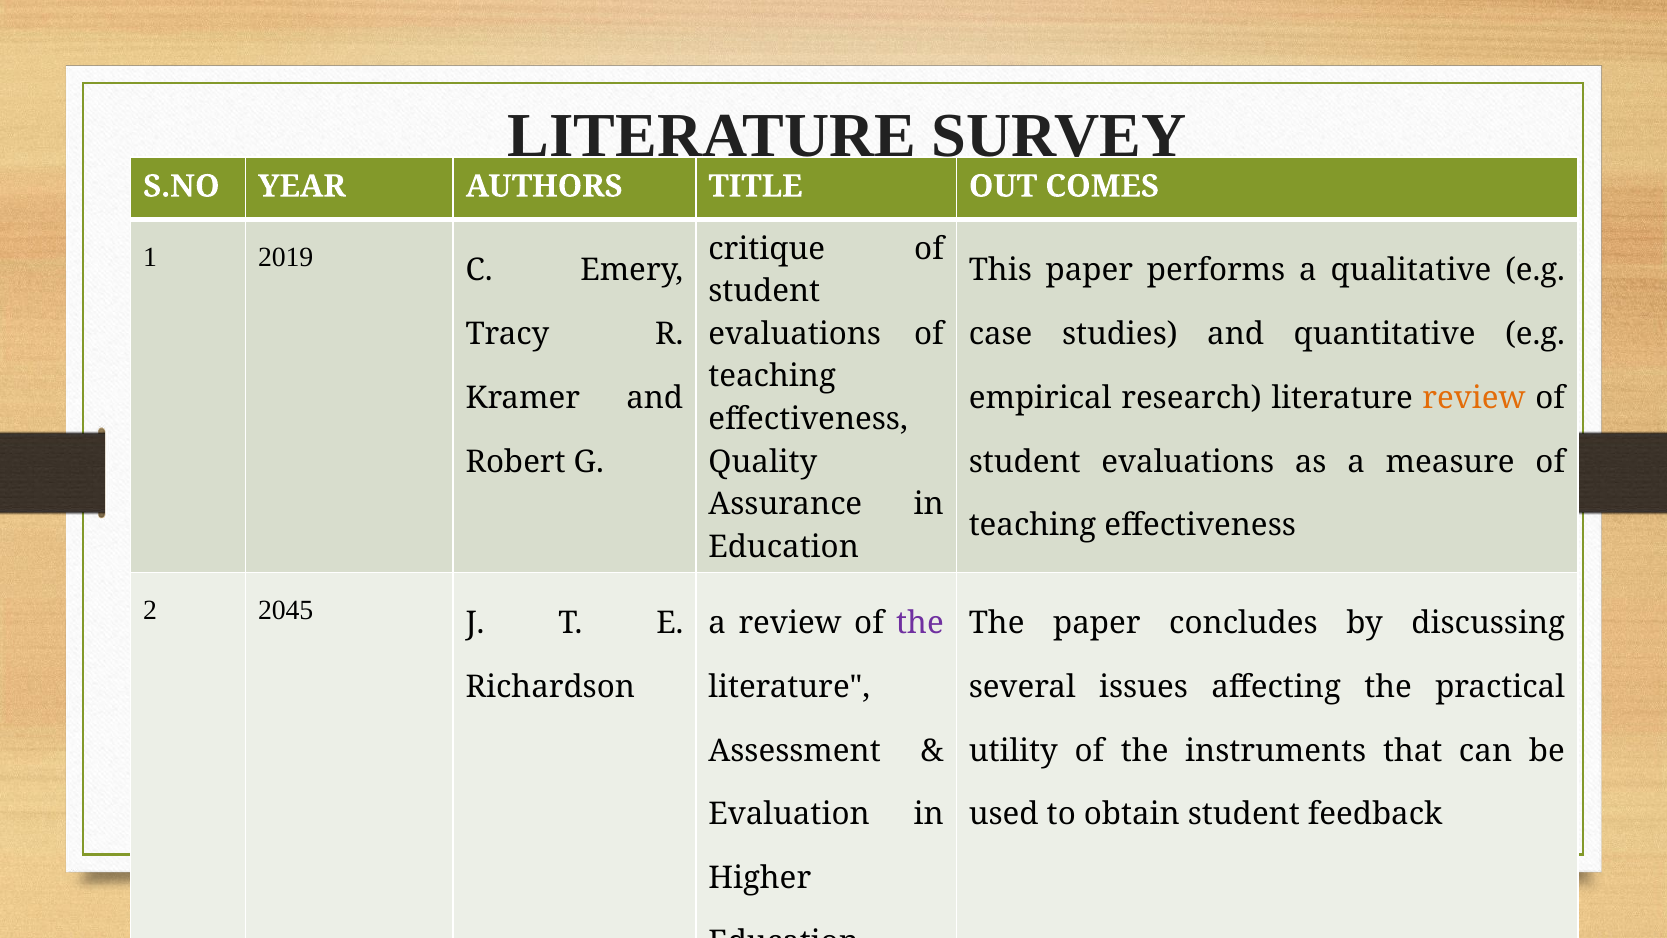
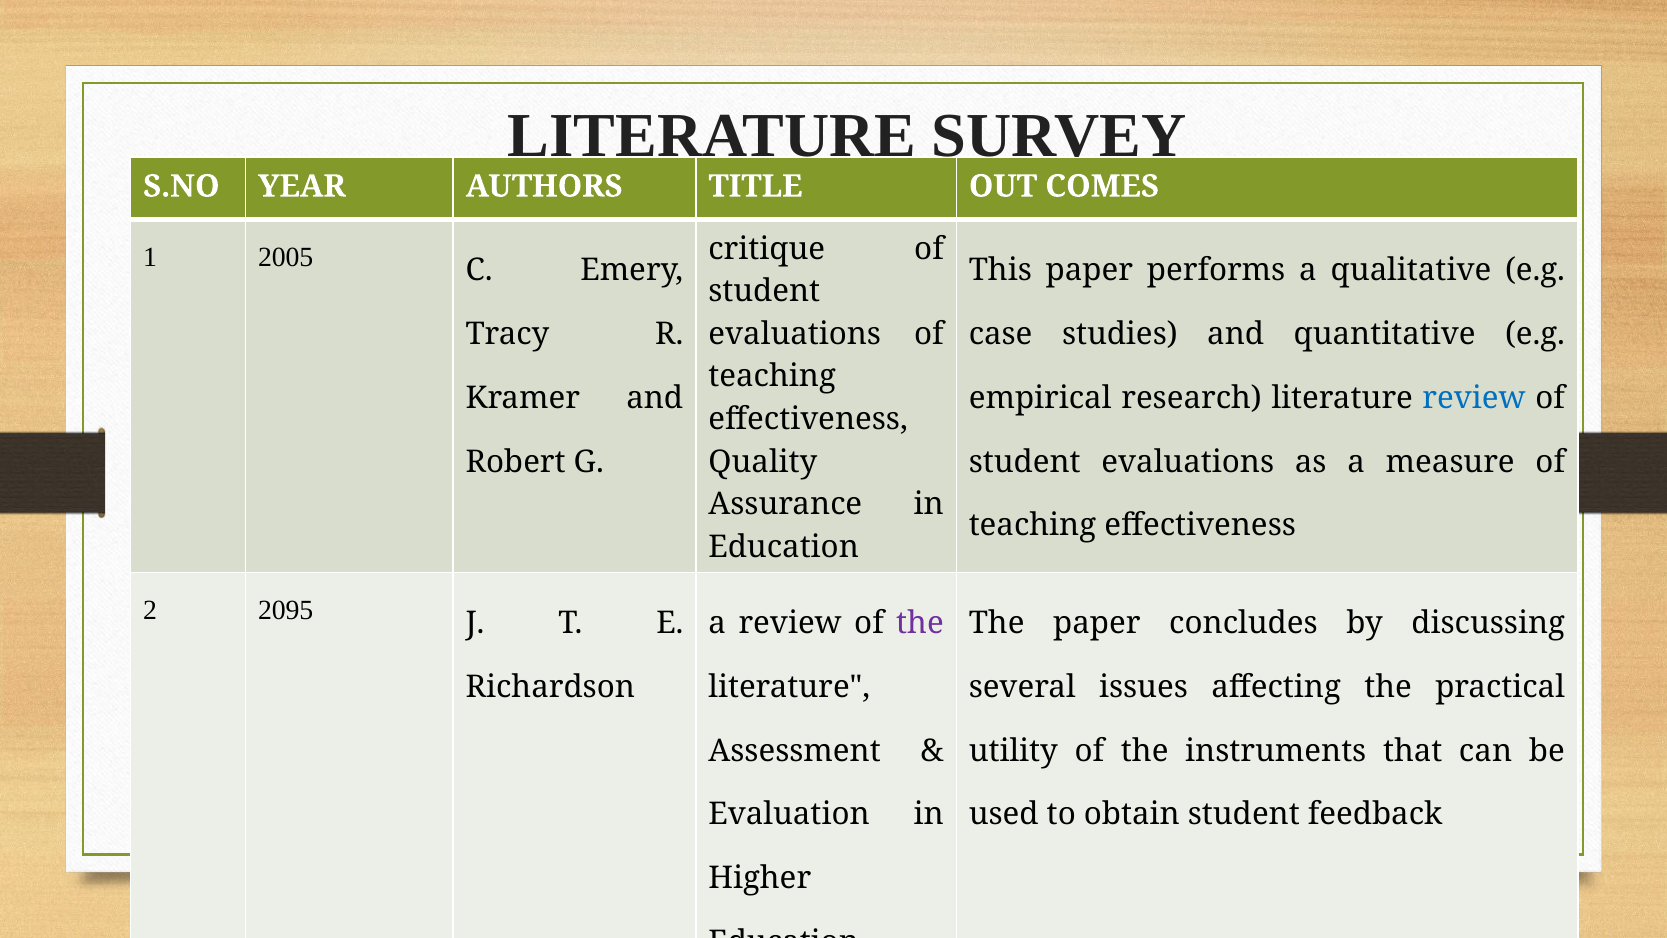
2019: 2019 -> 2005
review at (1474, 398) colour: orange -> blue
2045: 2045 -> 2095
